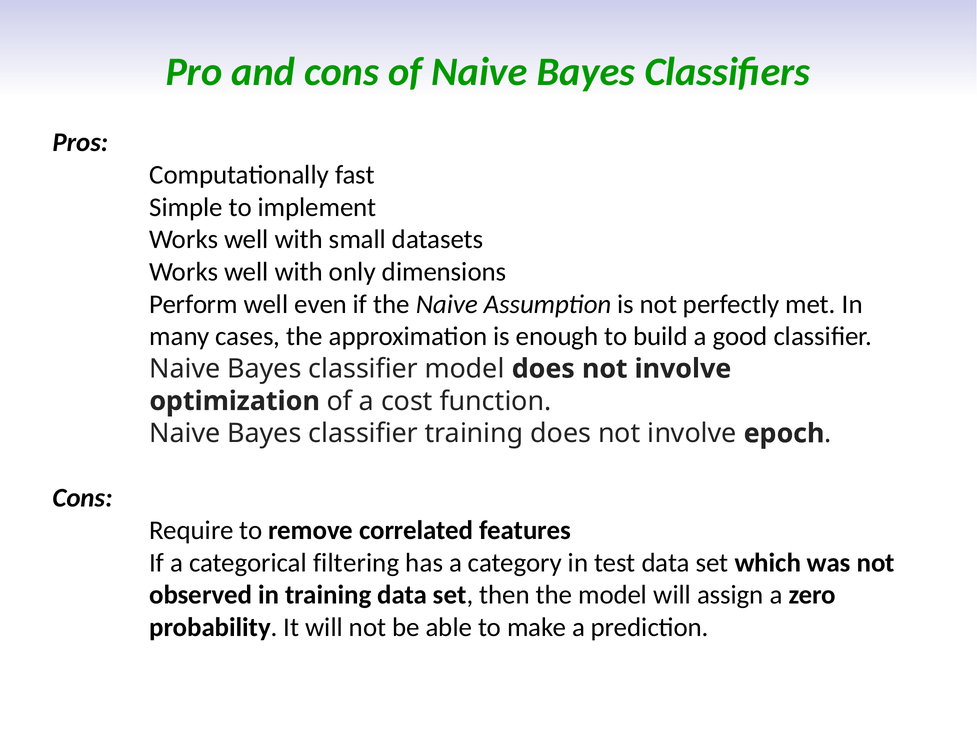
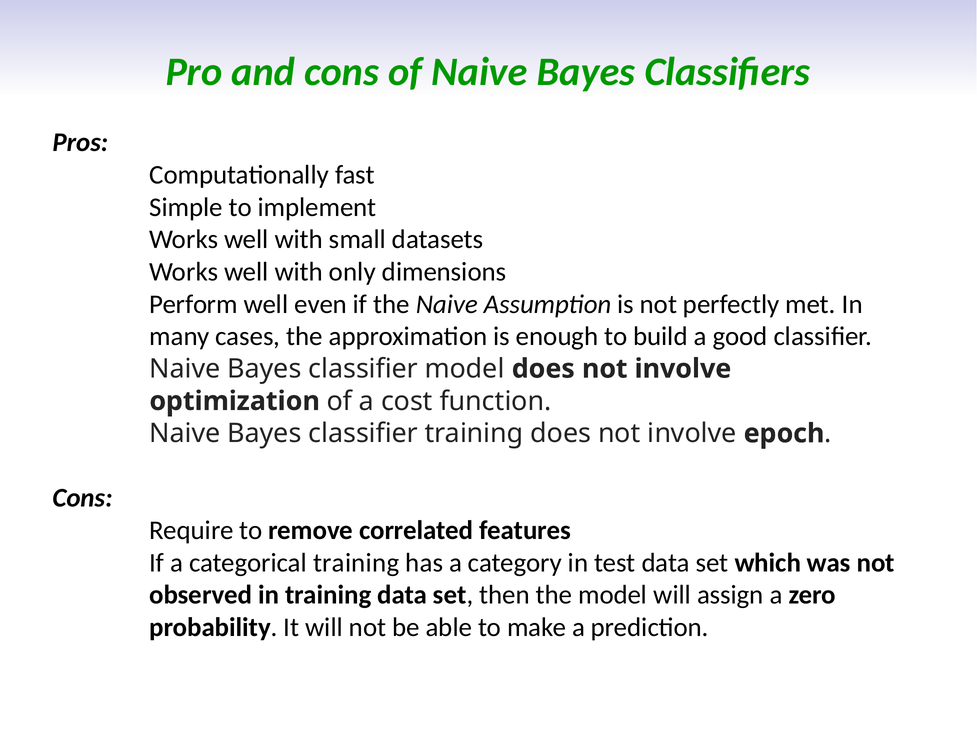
categorical filtering: filtering -> training
